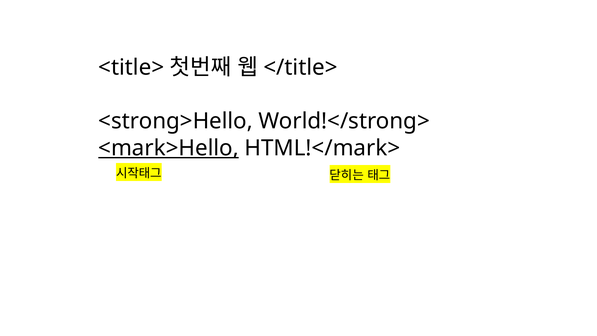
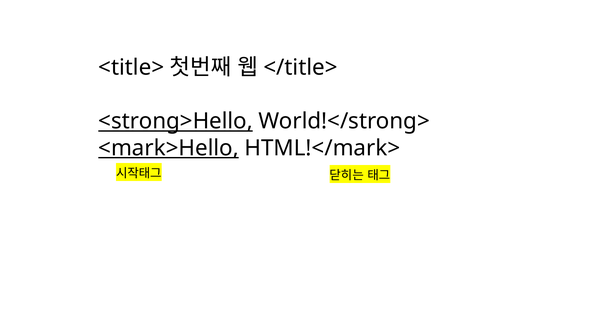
<strong>Hello underline: none -> present
